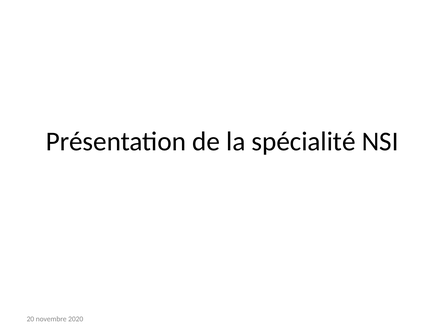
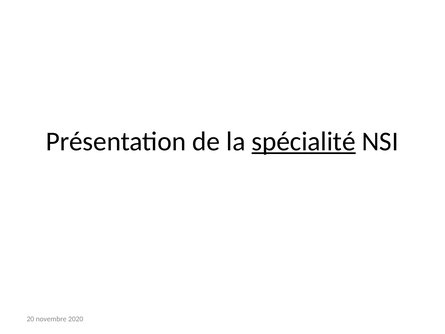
spécialité underline: none -> present
